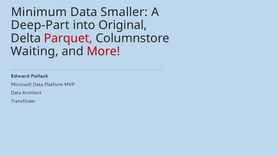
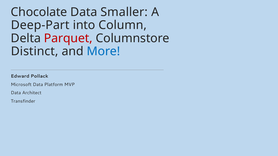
Minimum: Minimum -> Chocolate
Original: Original -> Column
Waiting: Waiting -> Distinct
More colour: red -> blue
